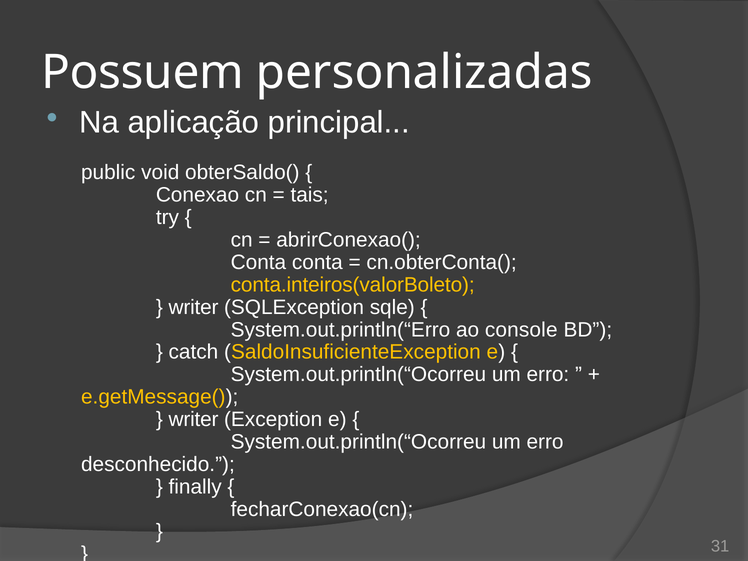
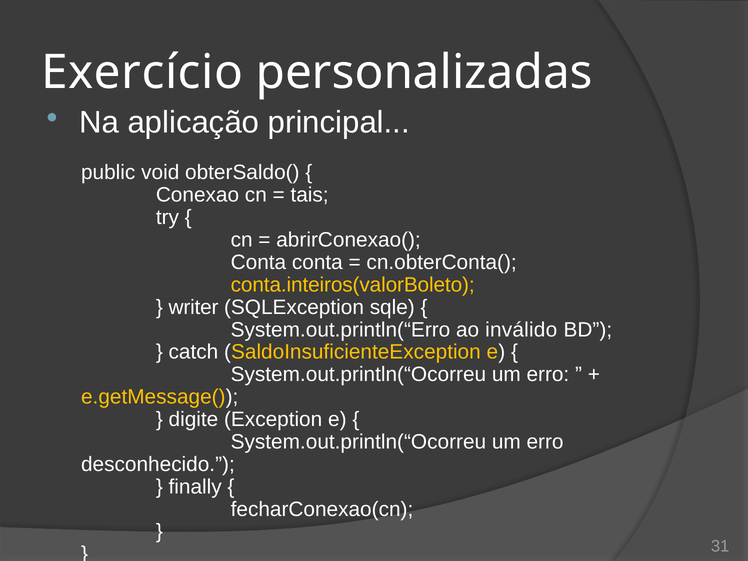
Possuem: Possuem -> Exercício
console: console -> inválido
writer at (194, 419): writer -> digite
